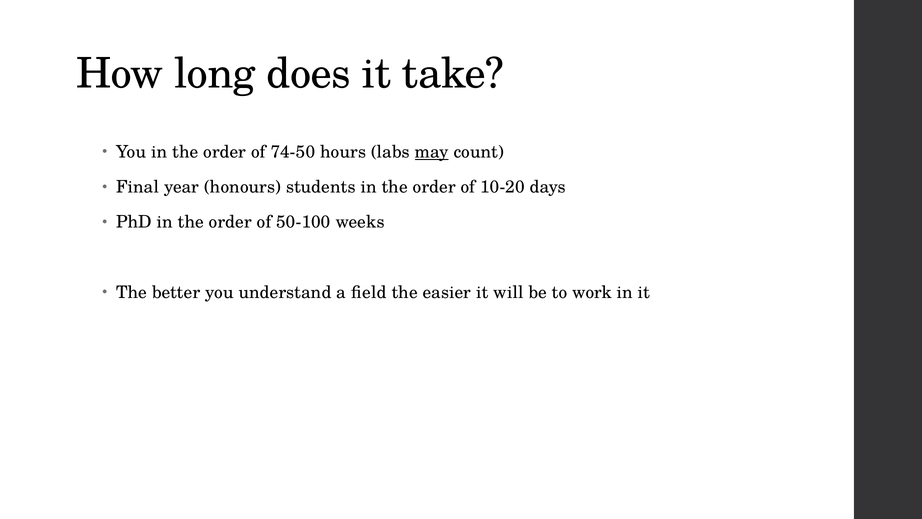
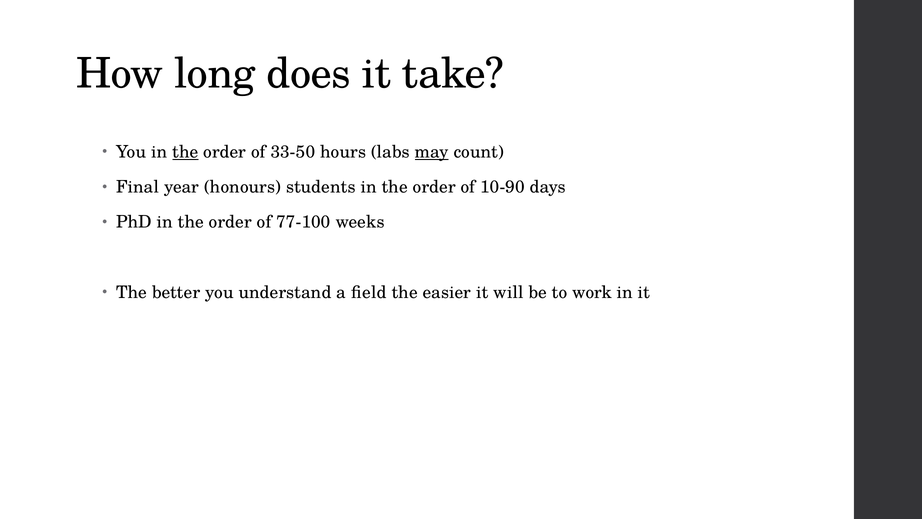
the at (185, 152) underline: none -> present
74-50: 74-50 -> 33-50
10-20: 10-20 -> 10-90
50-100: 50-100 -> 77-100
